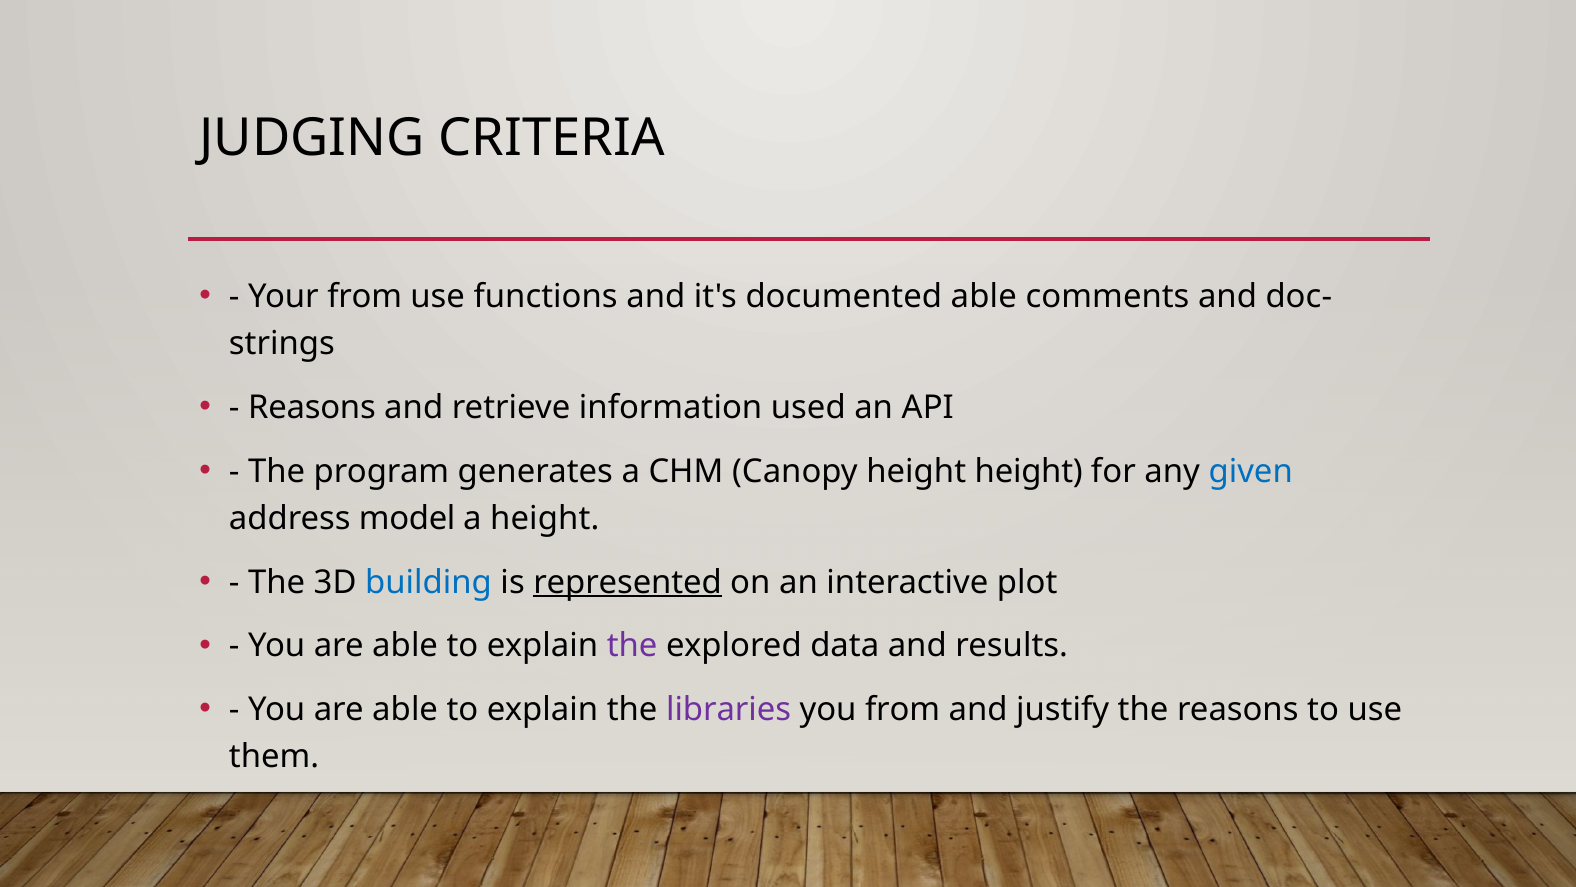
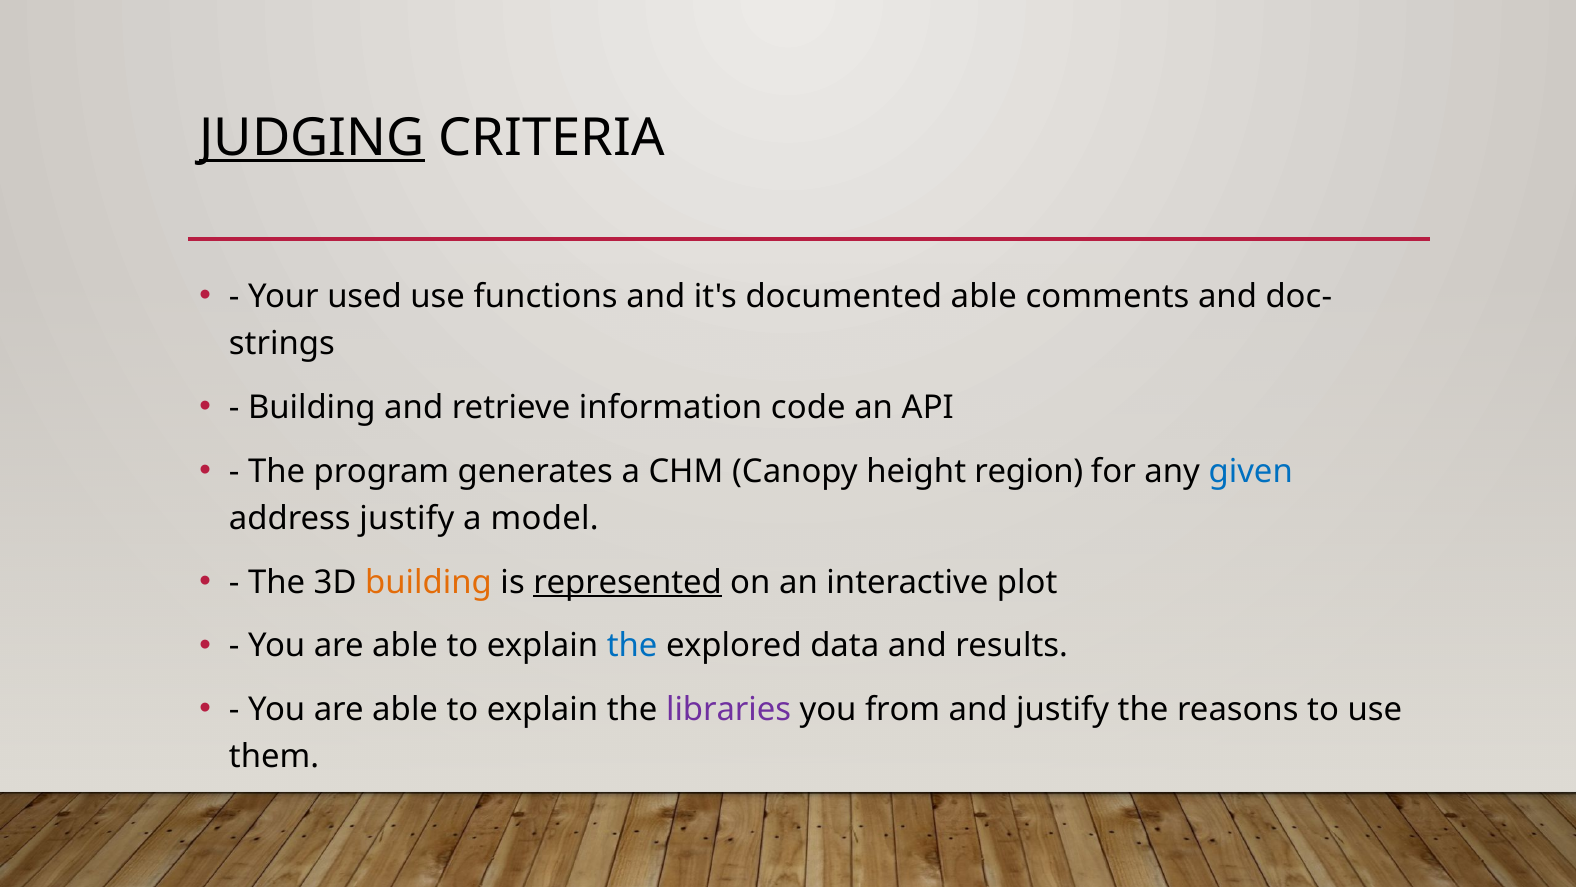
JUDGING underline: none -> present
Your from: from -> used
Reasons at (312, 407): Reasons -> Building
used: used -> code
height height: height -> region
address model: model -> justify
a height: height -> model
building at (428, 582) colour: blue -> orange
the at (632, 646) colour: purple -> blue
